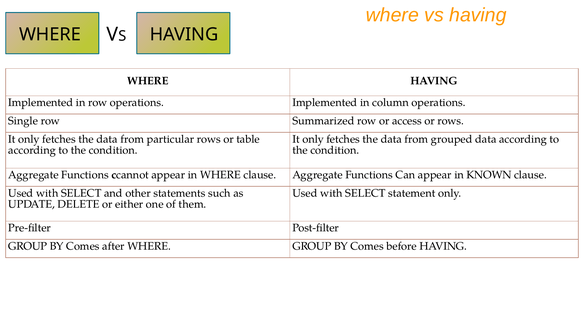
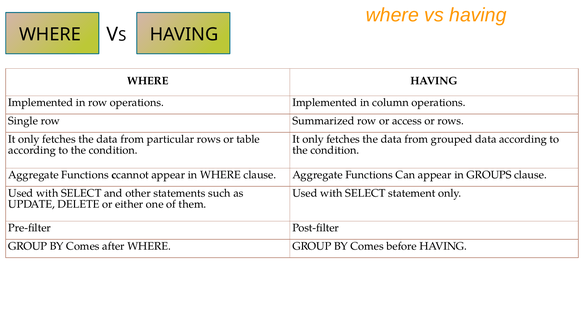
KNOWN: KNOWN -> GROUPS
